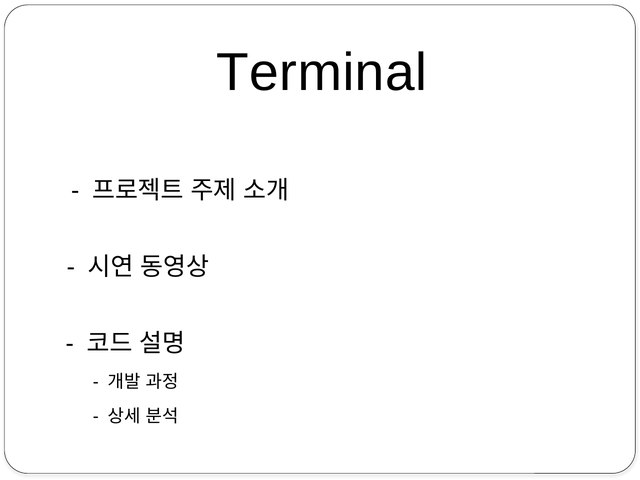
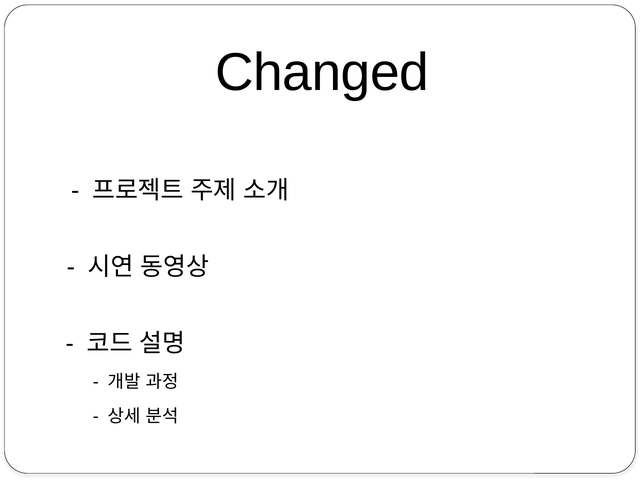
Terminal: Terminal -> Changed
